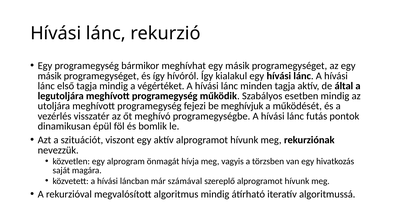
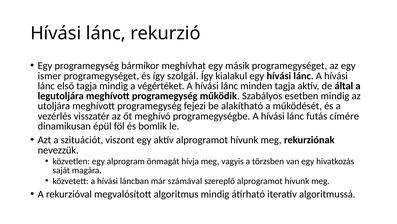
másik at (50, 76): másik -> ismer
hívóról: hívóról -> szolgál
meghívjuk: meghívjuk -> alakítható
pontok: pontok -> címére
